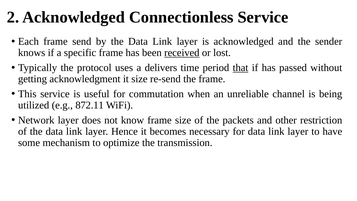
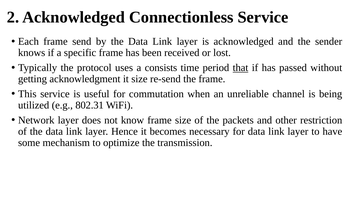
received underline: present -> none
delivers: delivers -> consists
872.11: 872.11 -> 802.31
